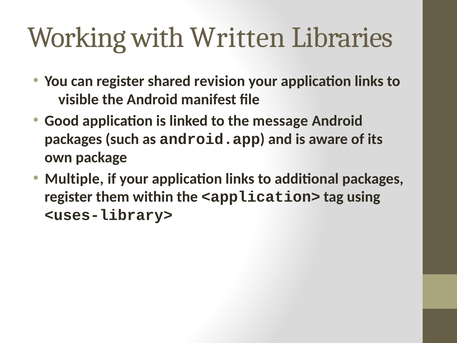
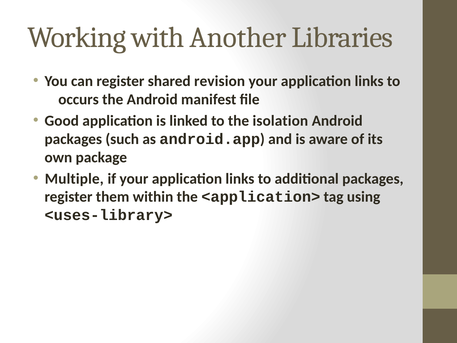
Written: Written -> Another
visible: visible -> occurs
message: message -> isolation
